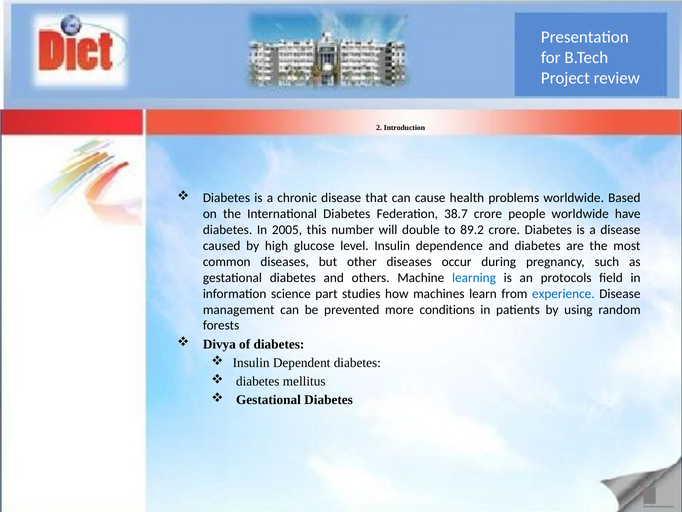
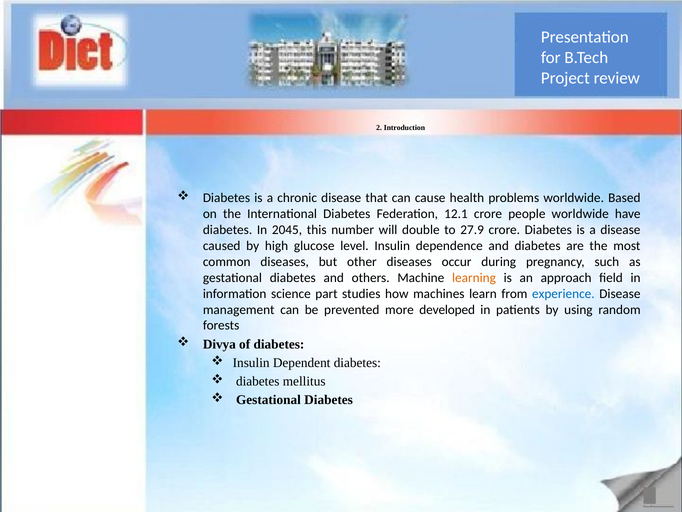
38.7: 38.7 -> 12.1
2005: 2005 -> 2045
89.2: 89.2 -> 27.9
learning colour: blue -> orange
protocols: protocols -> approach
conditions: conditions -> developed
